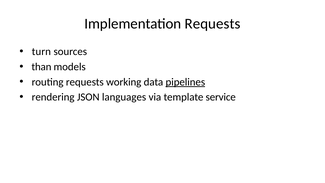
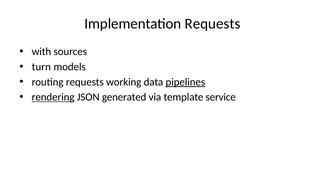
turn: turn -> with
than: than -> turn
rendering underline: none -> present
languages: languages -> generated
